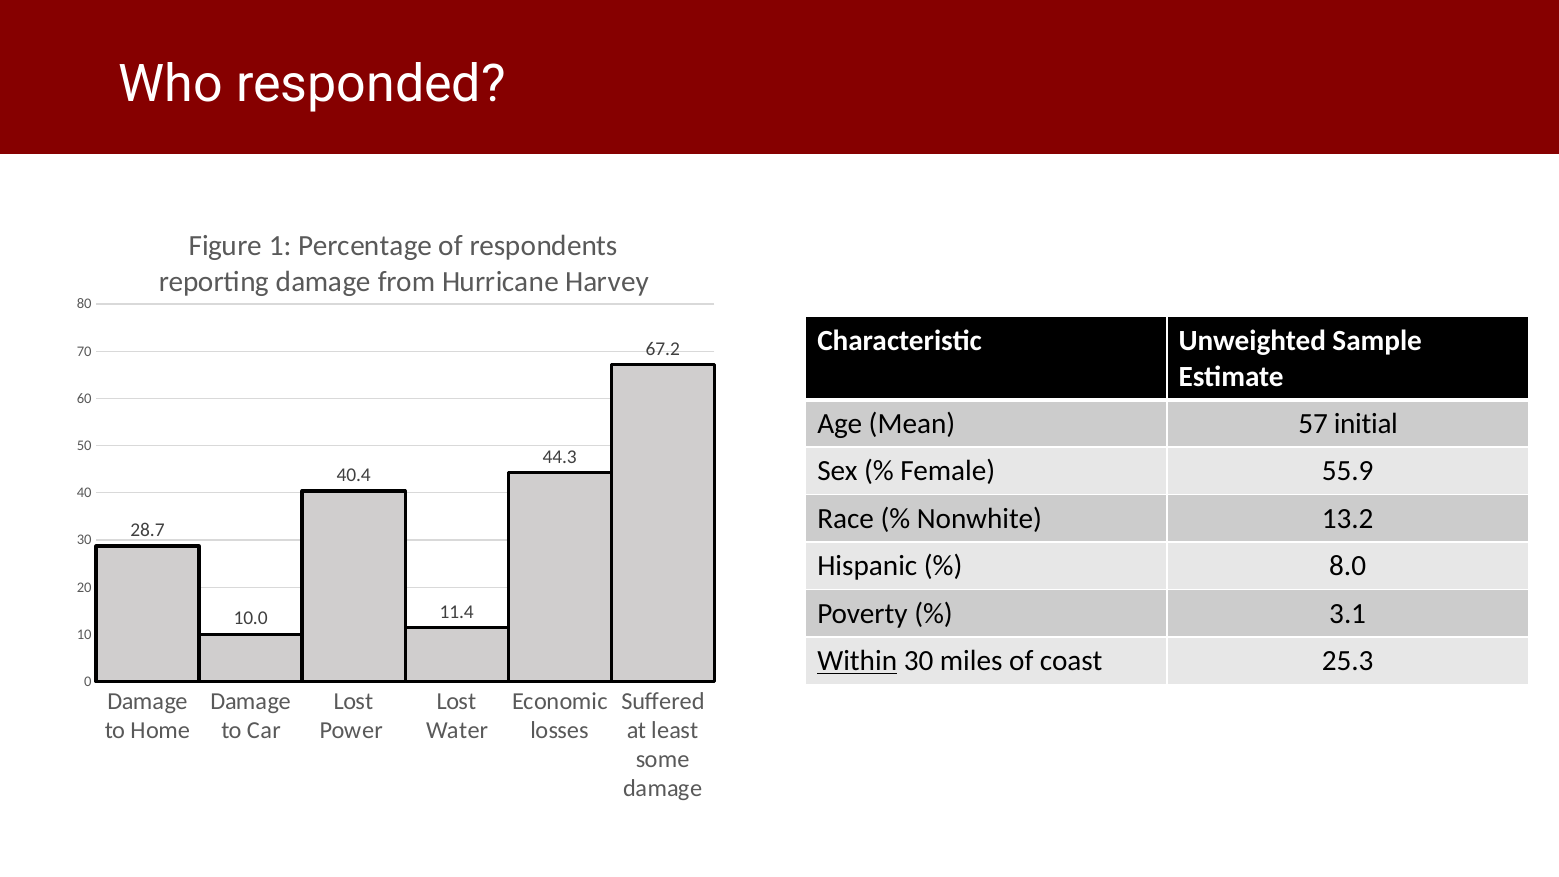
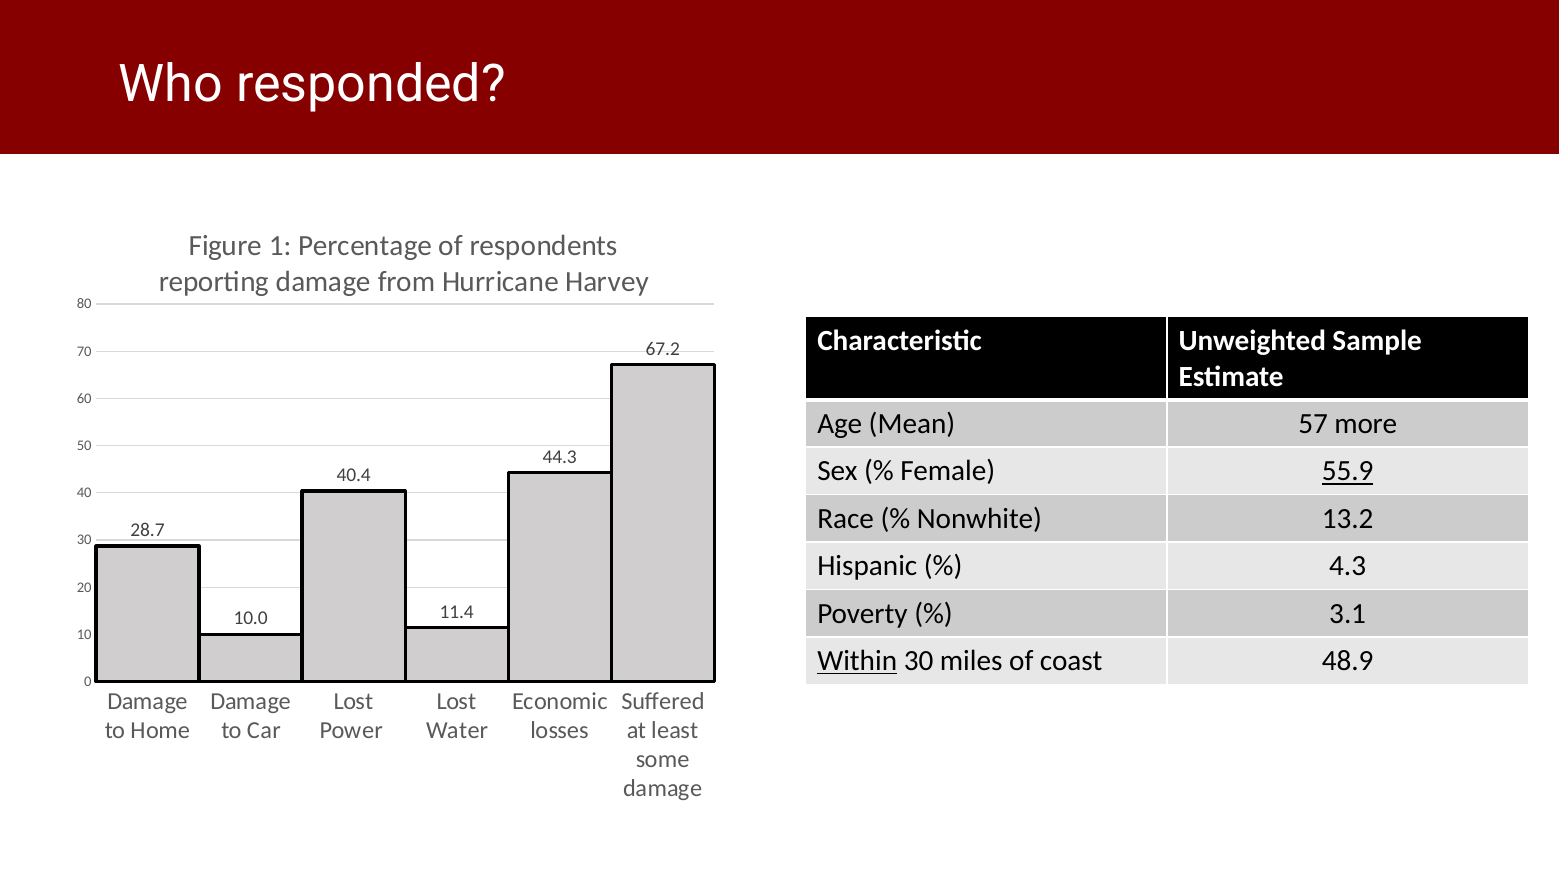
initial: initial -> more
55.9 underline: none -> present
8.0: 8.0 -> 4.3
25.3: 25.3 -> 48.9
